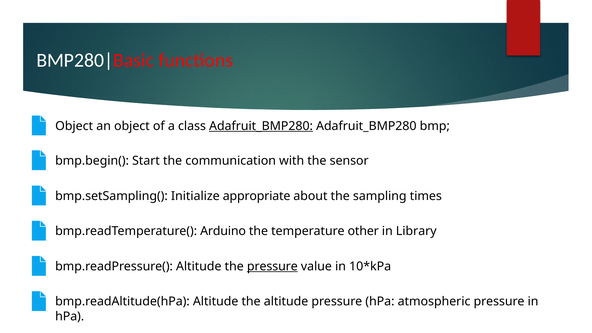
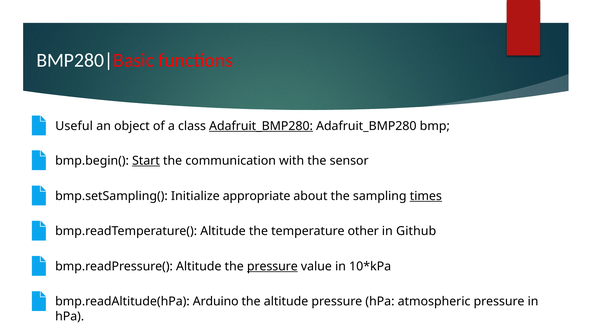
Object at (74, 126): Object -> Useful
Start underline: none -> present
times underline: none -> present
bmp.readTemperature( Arduino: Arduino -> Altitude
Library: Library -> Github
bmp.readAltitude(hPa Altitude: Altitude -> Arduino
